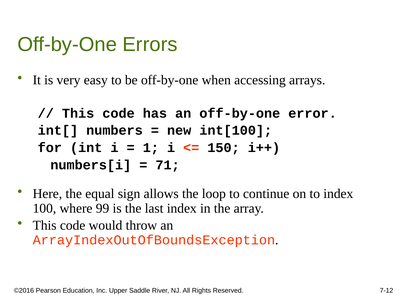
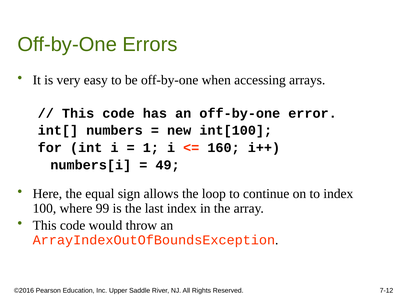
150: 150 -> 160
71: 71 -> 49
